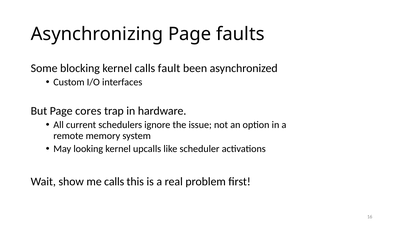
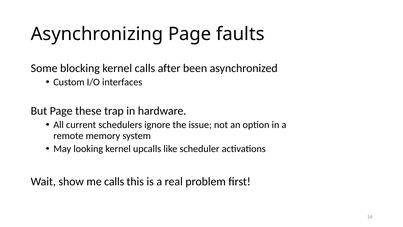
fault: fault -> after
cores: cores -> these
